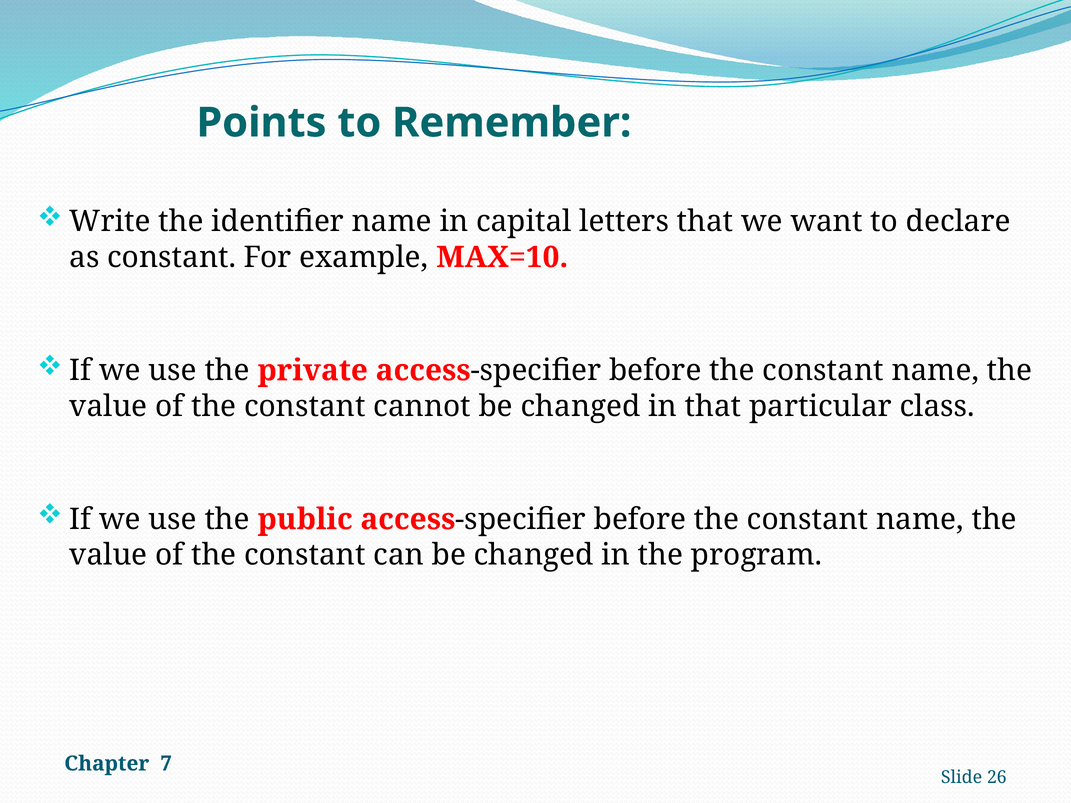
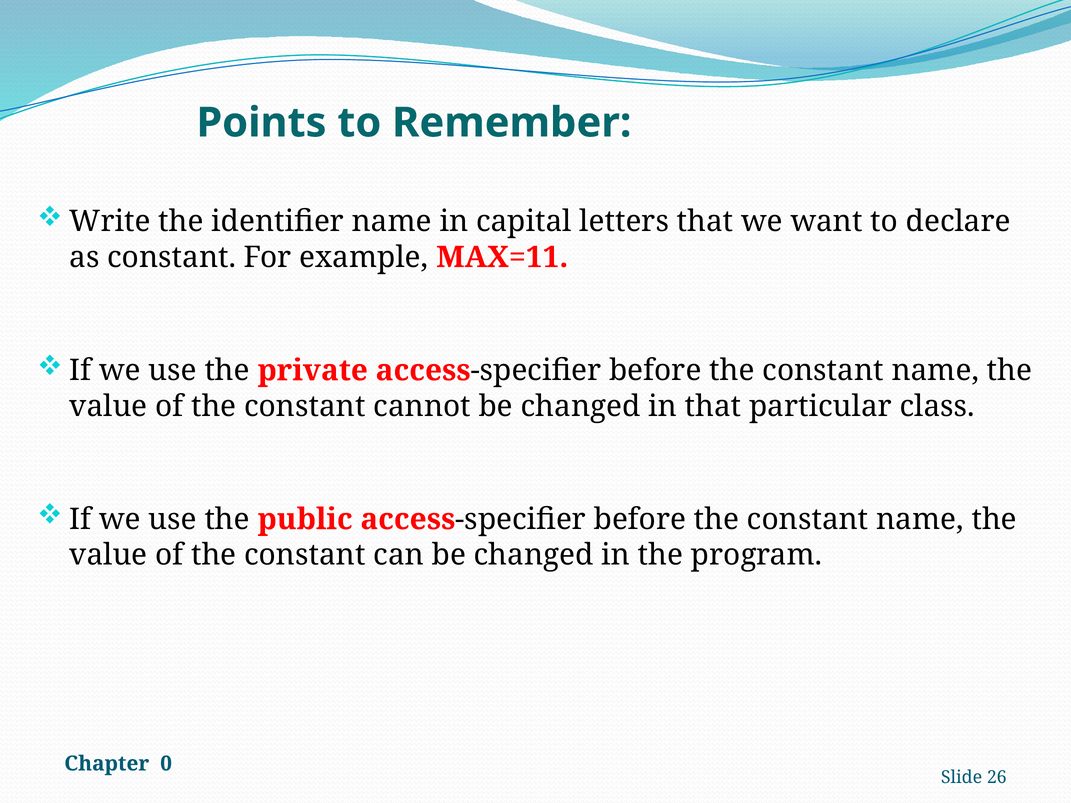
MAX=10: MAX=10 -> MAX=11
7: 7 -> 0
